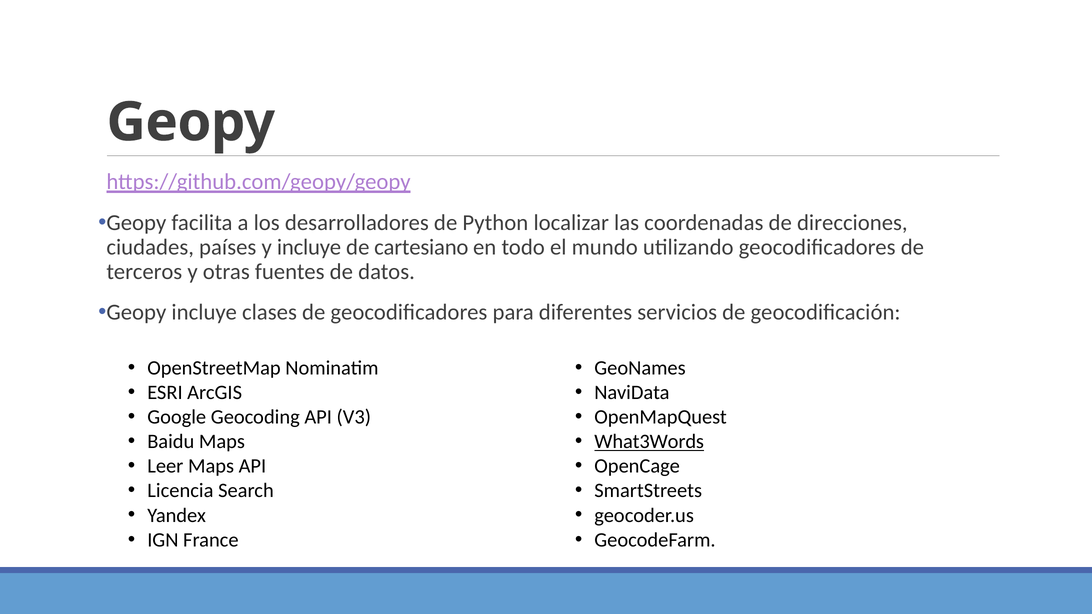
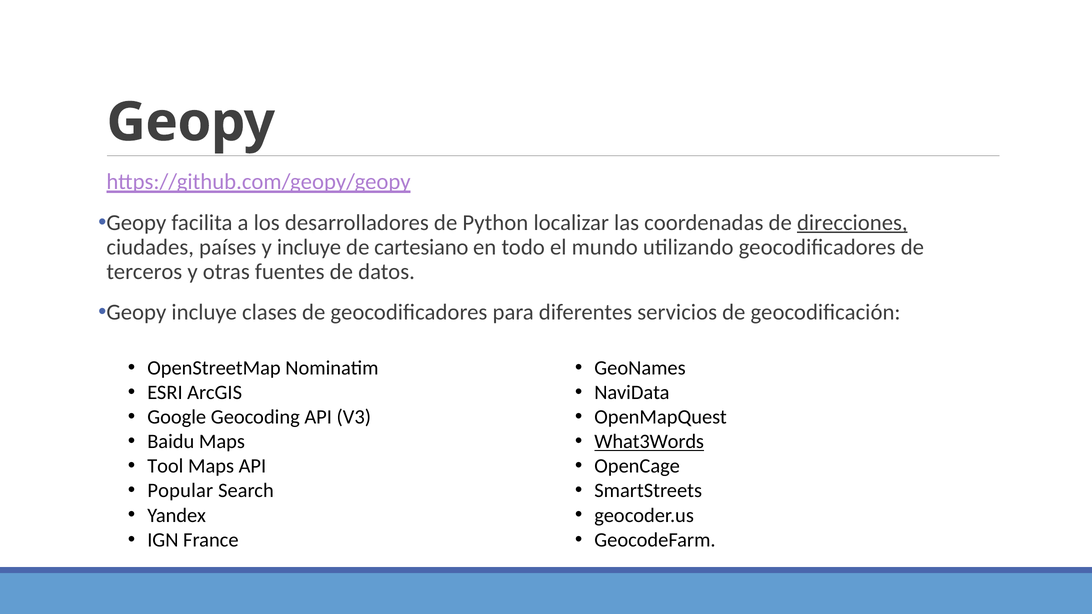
direcciones underline: none -> present
Leer: Leer -> Tool
Licencia: Licencia -> Popular
